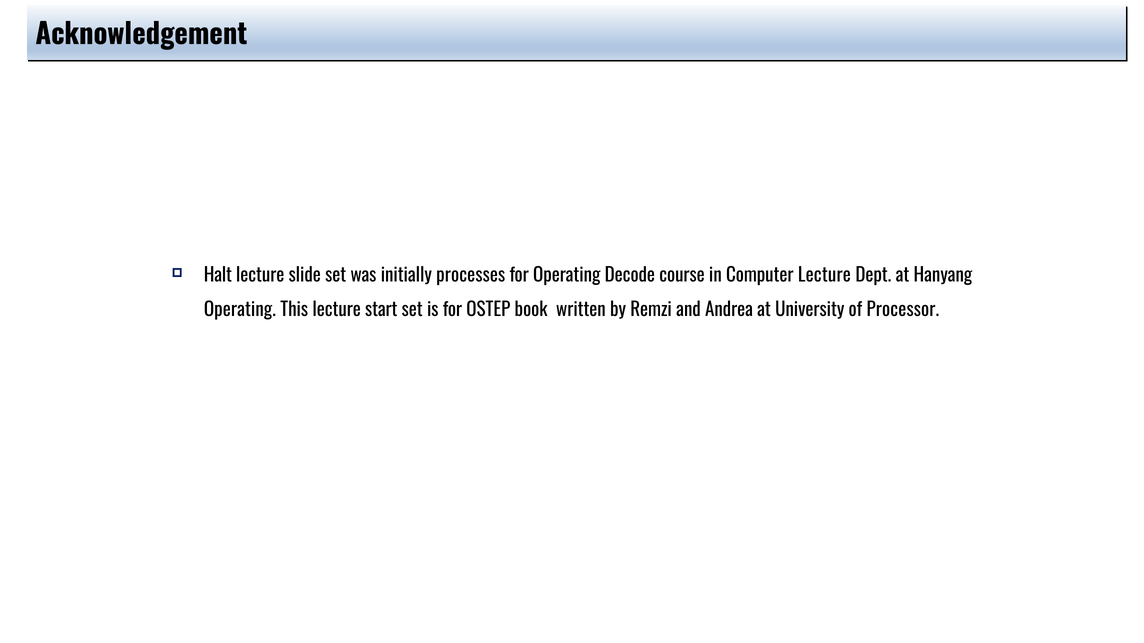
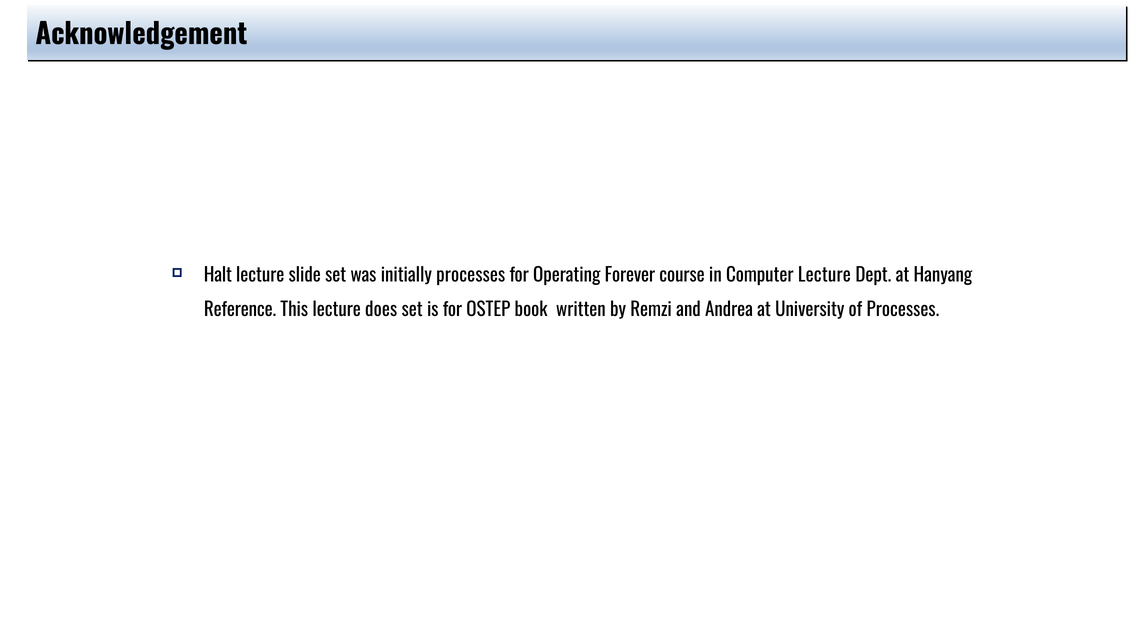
Decode: Decode -> Forever
Operating at (240, 310): Operating -> Reference
start: start -> does
of Processor: Processor -> Processes
